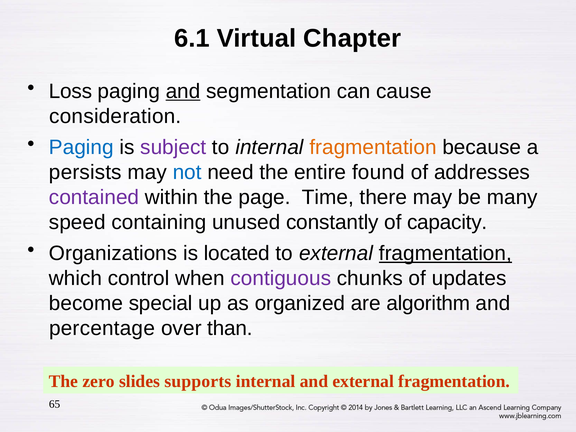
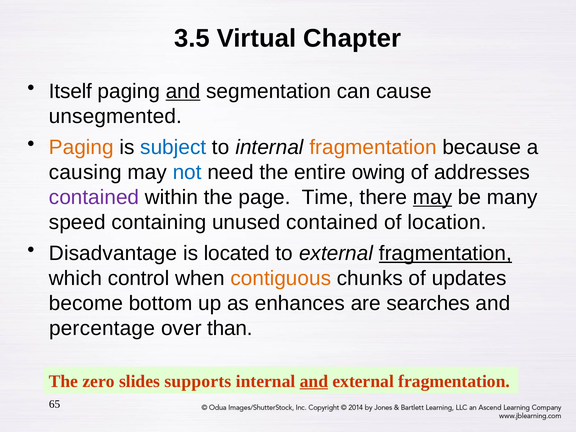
6.1: 6.1 -> 3.5
Loss: Loss -> Itself
consideration: consideration -> unsegmented
Paging at (81, 147) colour: blue -> orange
subject colour: purple -> blue
persists: persists -> causing
found: found -> owing
may at (432, 197) underline: none -> present
unused constantly: constantly -> contained
capacity: capacity -> location
Organizations: Organizations -> Disadvantage
contiguous colour: purple -> orange
special: special -> bottom
organized: organized -> enhances
algorithm: algorithm -> searches
and at (314, 381) underline: none -> present
